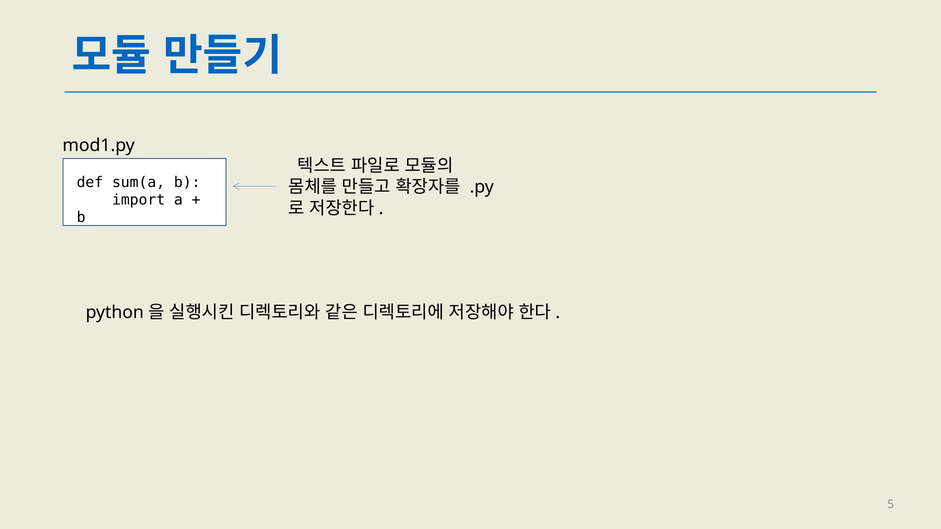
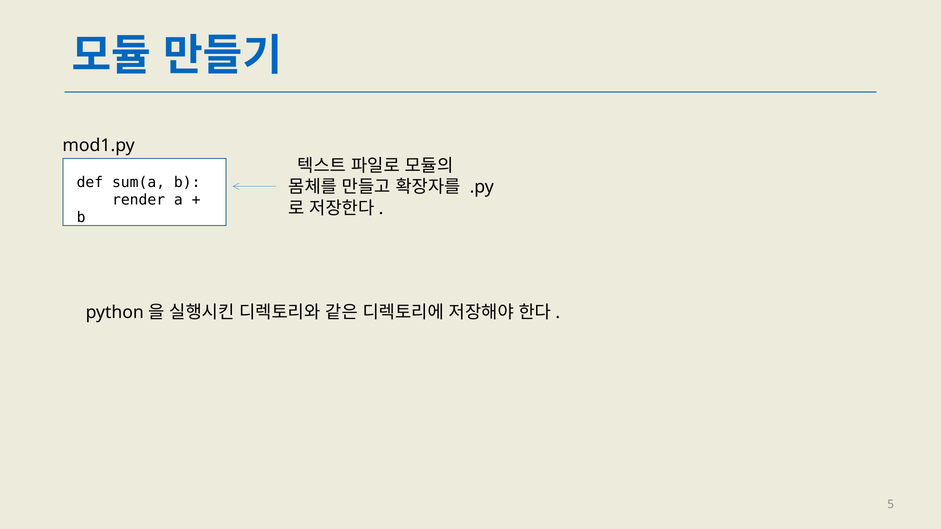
import: import -> render
